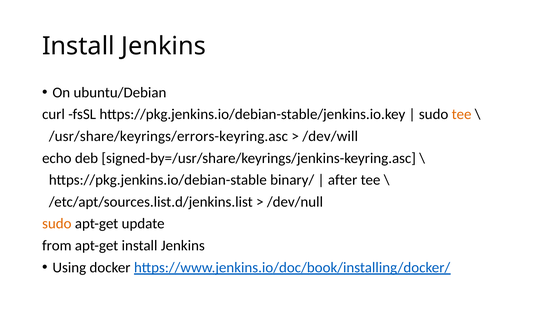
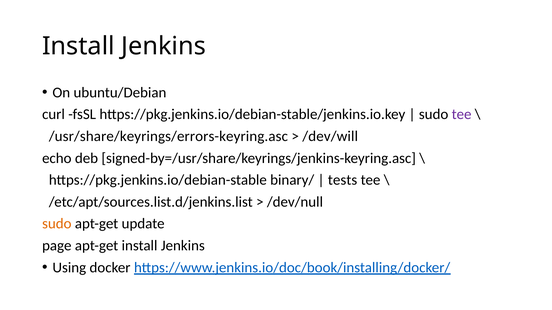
tee at (462, 115) colour: orange -> purple
after: after -> tests
from: from -> page
